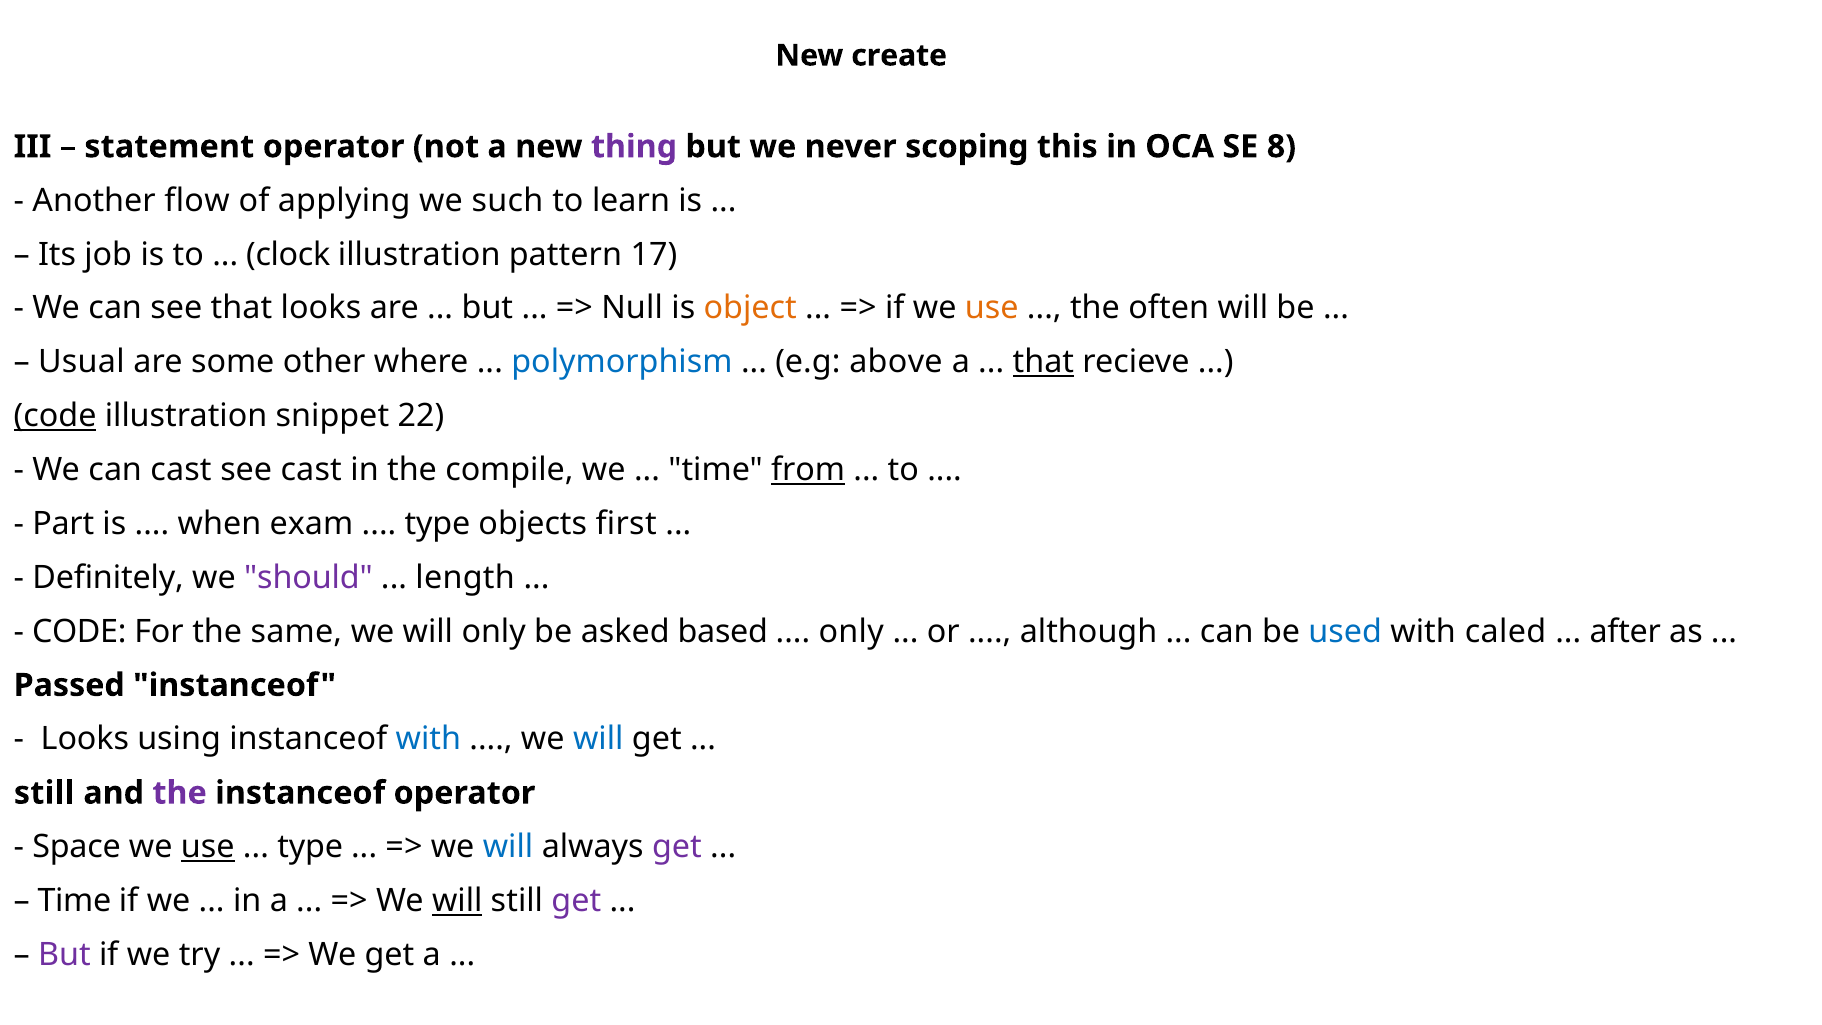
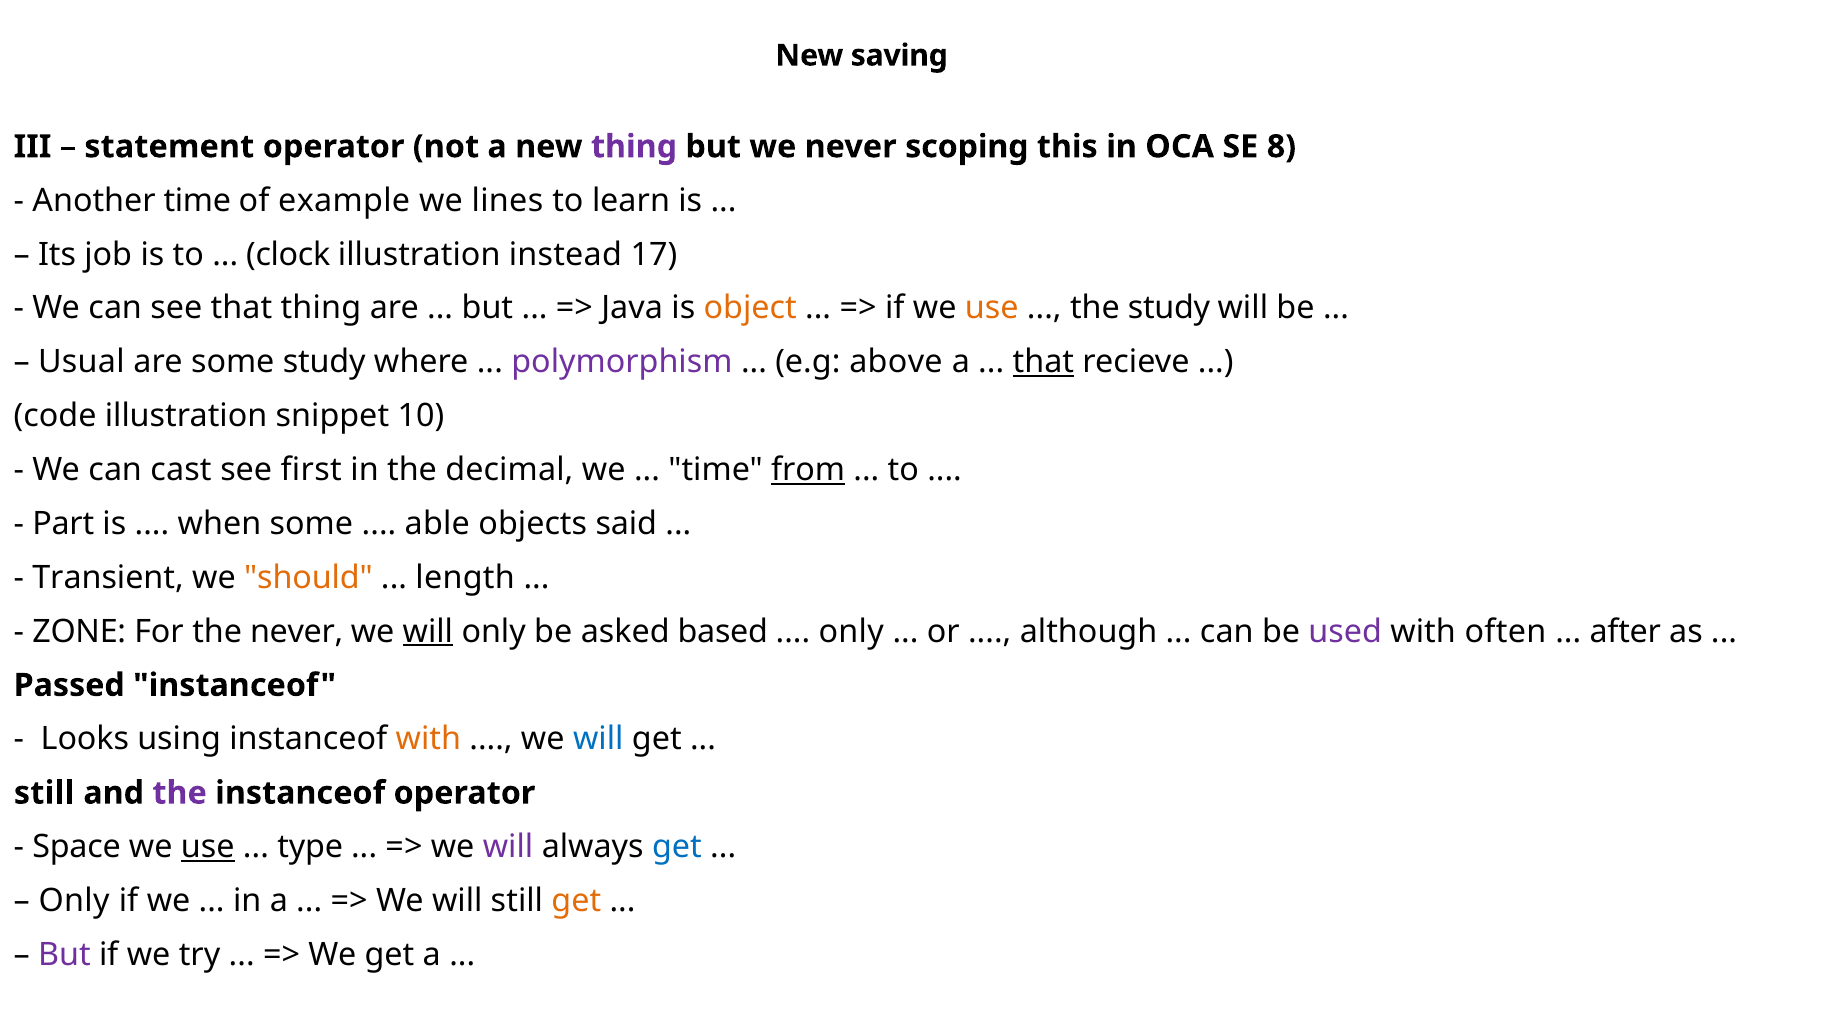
create: create -> saving
Another flow: flow -> time
applying: applying -> example
such: such -> lines
pattern: pattern -> instead
that looks: looks -> thing
Null: Null -> Java
the often: often -> study
some other: other -> study
polymorphism colour: blue -> purple
code at (55, 416) underline: present -> none
22: 22 -> 10
see cast: cast -> first
compile: compile -> decimal
when exam: exam -> some
type at (437, 524): type -> able
first: first -> said
Definitely: Definitely -> Transient
should colour: purple -> orange
CODE at (79, 631): CODE -> ZONE
the same: same -> never
will at (428, 631) underline: none -> present
used colour: blue -> purple
caled: caled -> often
with at (428, 739) colour: blue -> orange
will at (508, 847) colour: blue -> purple
get at (677, 847) colour: purple -> blue
Time at (74, 901): Time -> Only
will at (457, 901) underline: present -> none
get at (576, 901) colour: purple -> orange
